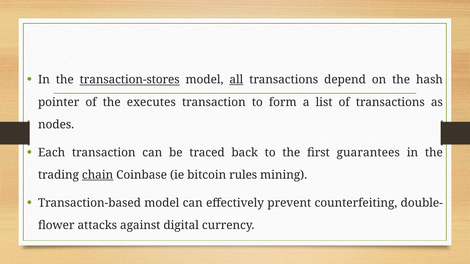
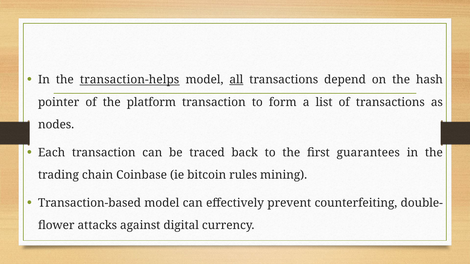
transaction-stores: transaction-stores -> transaction-helps
executes: executes -> platform
chain underline: present -> none
